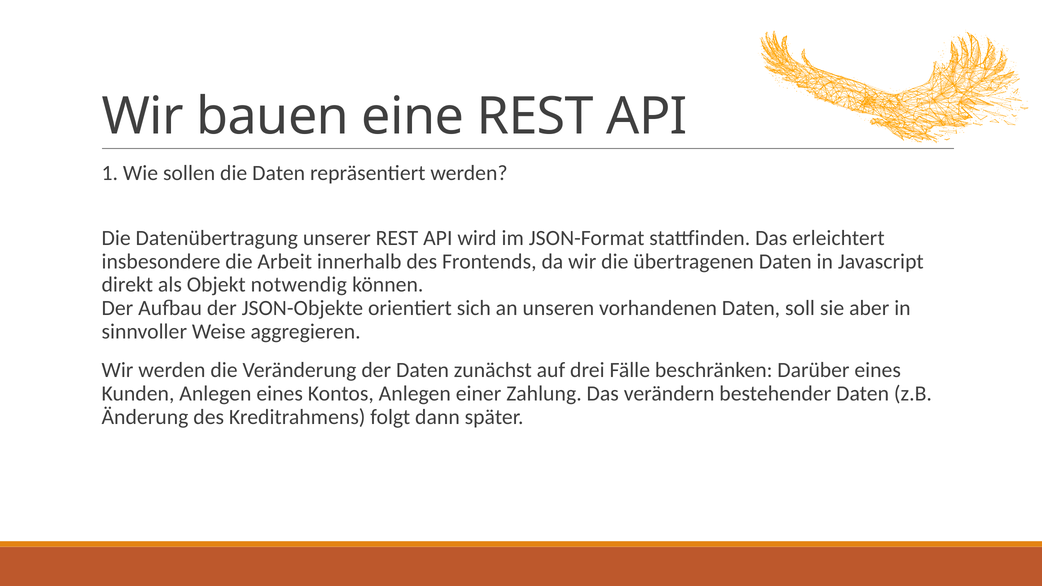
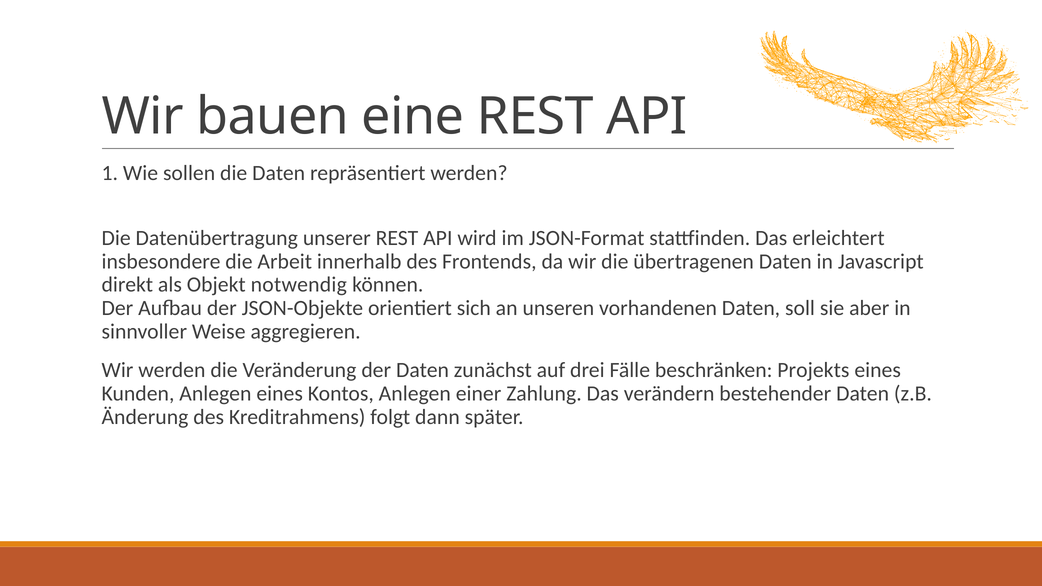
Darüber: Darüber -> Projekts
